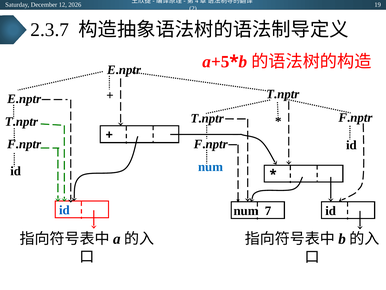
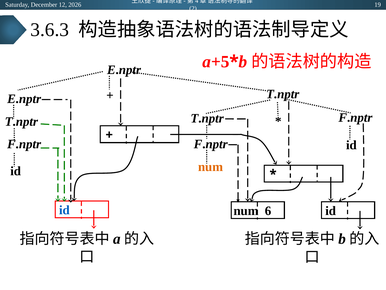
2.3.7: 2.3.7 -> 3.6.3
num at (211, 167) colour: blue -> orange
7: 7 -> 6
